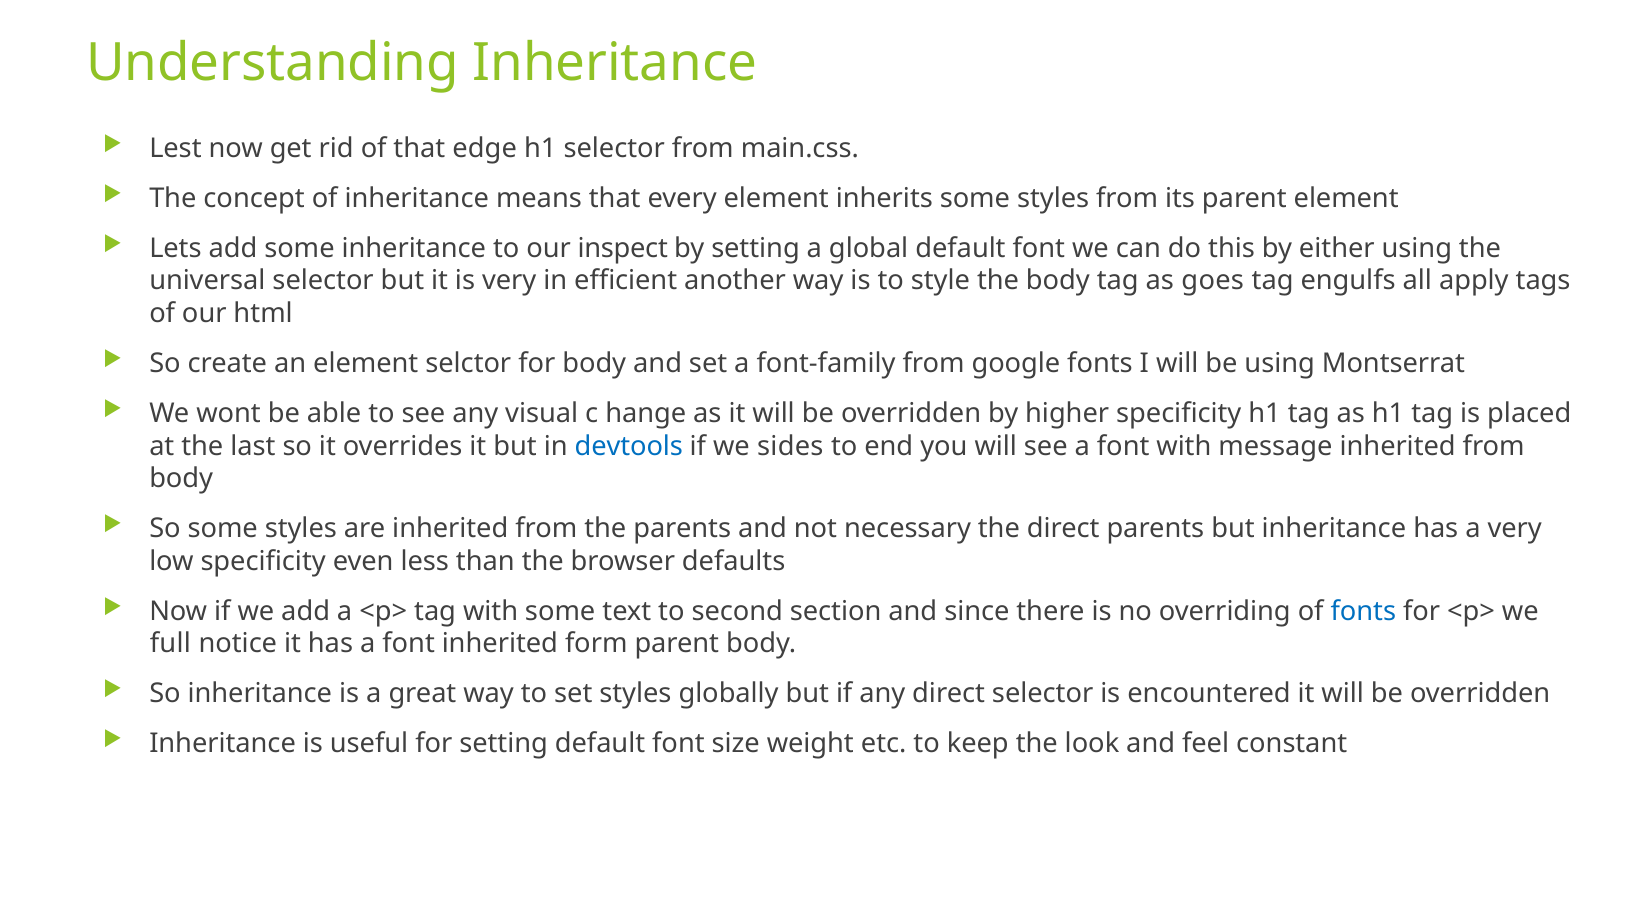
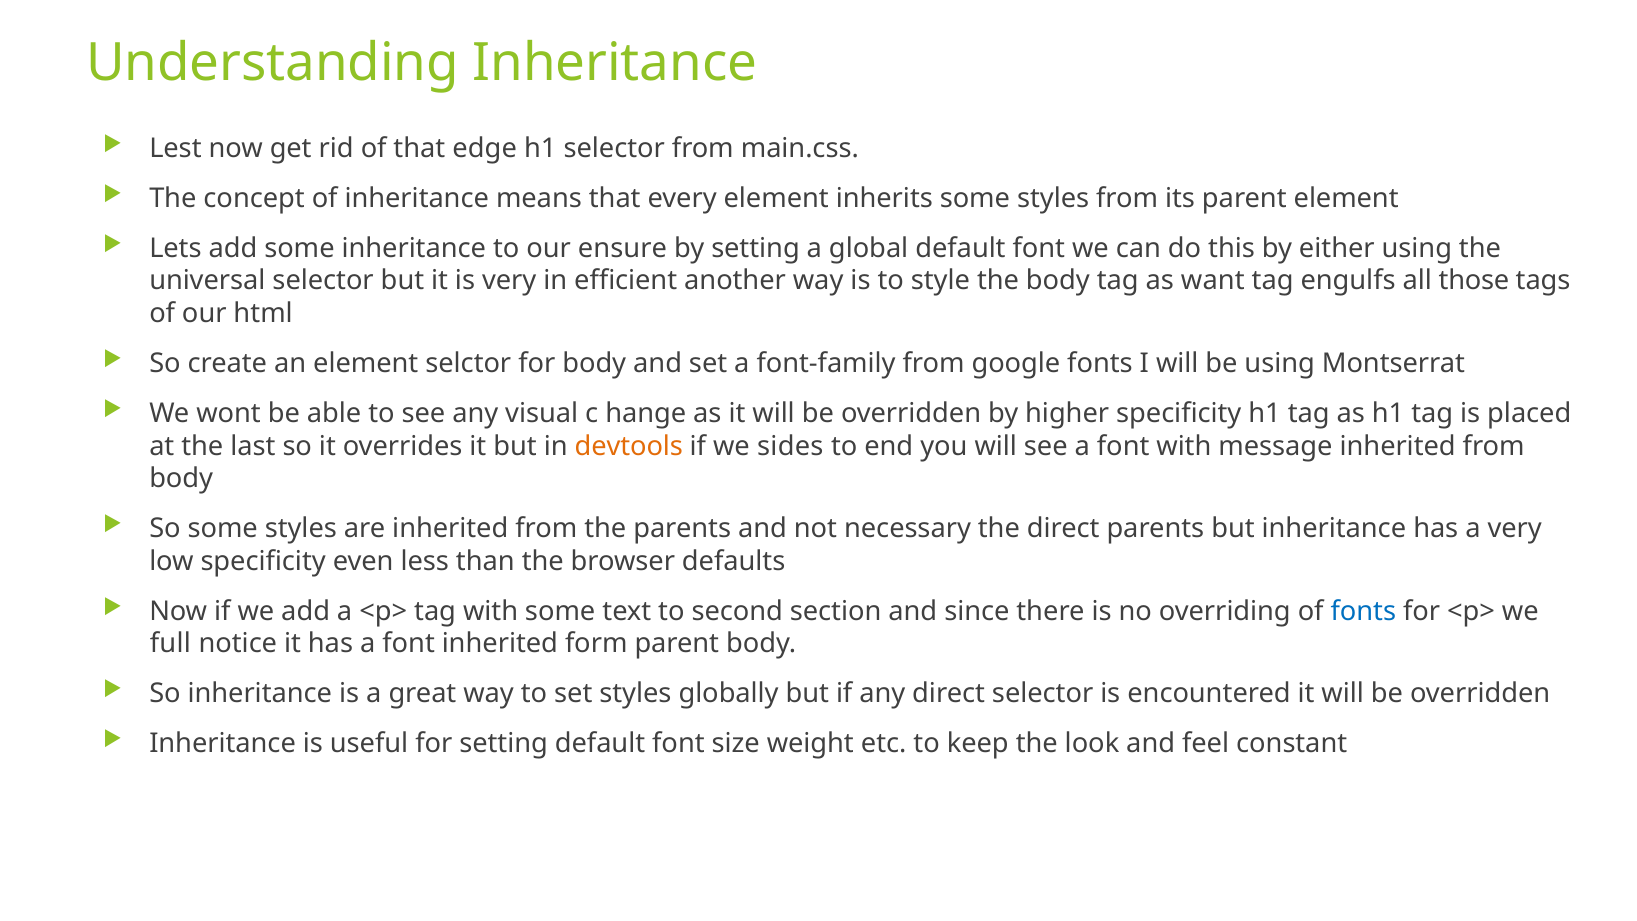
inspect: inspect -> ensure
goes: goes -> want
apply: apply -> those
devtools colour: blue -> orange
